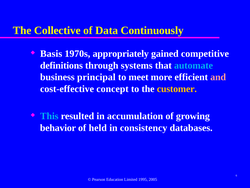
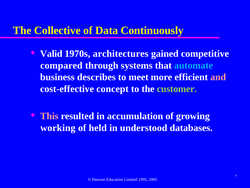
Basis: Basis -> Valid
appropriately: appropriately -> architectures
definitions: definitions -> compared
principal: principal -> describes
customer colour: yellow -> light green
This colour: light blue -> pink
behavior: behavior -> working
consistency: consistency -> understood
